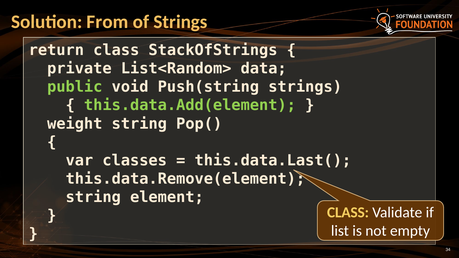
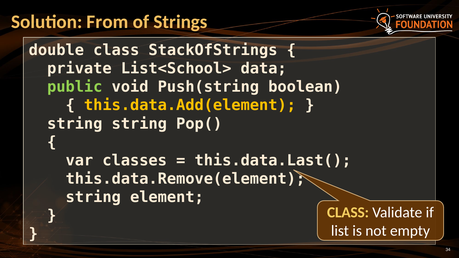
return: return -> double
List<Random>: List<Random> -> List<School>
Push(string strings: strings -> boolean
this.data.Add(element colour: light green -> yellow
weight at (75, 124): weight -> string
